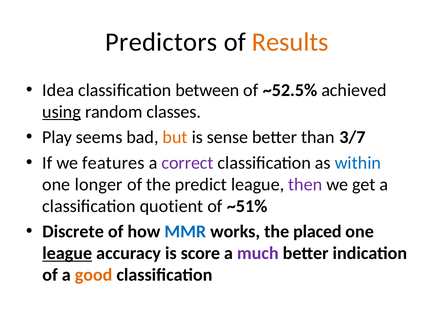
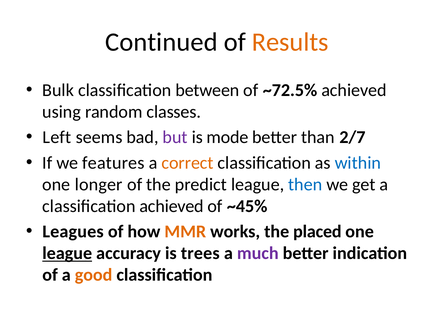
Predictors: Predictors -> Continued
Idea: Idea -> Bulk
~52.5%: ~52.5% -> ~72.5%
using underline: present -> none
Play: Play -> Left
but colour: orange -> purple
sense: sense -> mode
3/7: 3/7 -> 2/7
correct colour: purple -> orange
then colour: purple -> blue
classification quotient: quotient -> achieved
~51%: ~51% -> ~45%
Discrete: Discrete -> Leagues
MMR colour: blue -> orange
score: score -> trees
